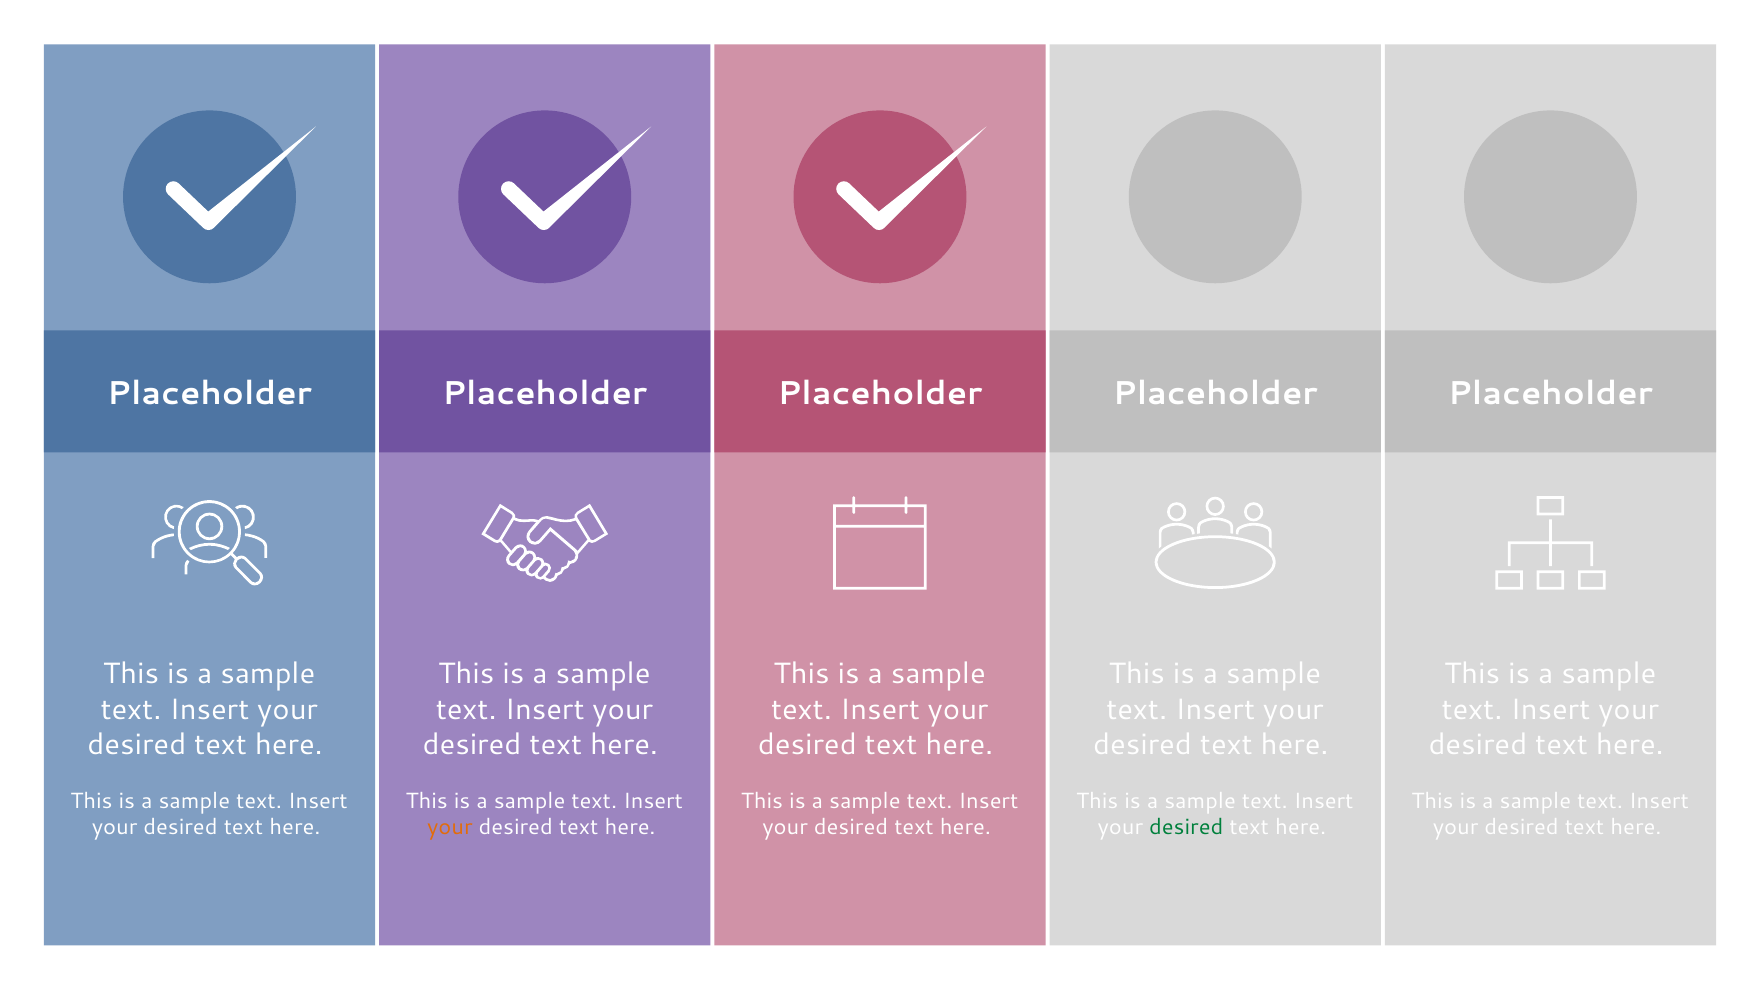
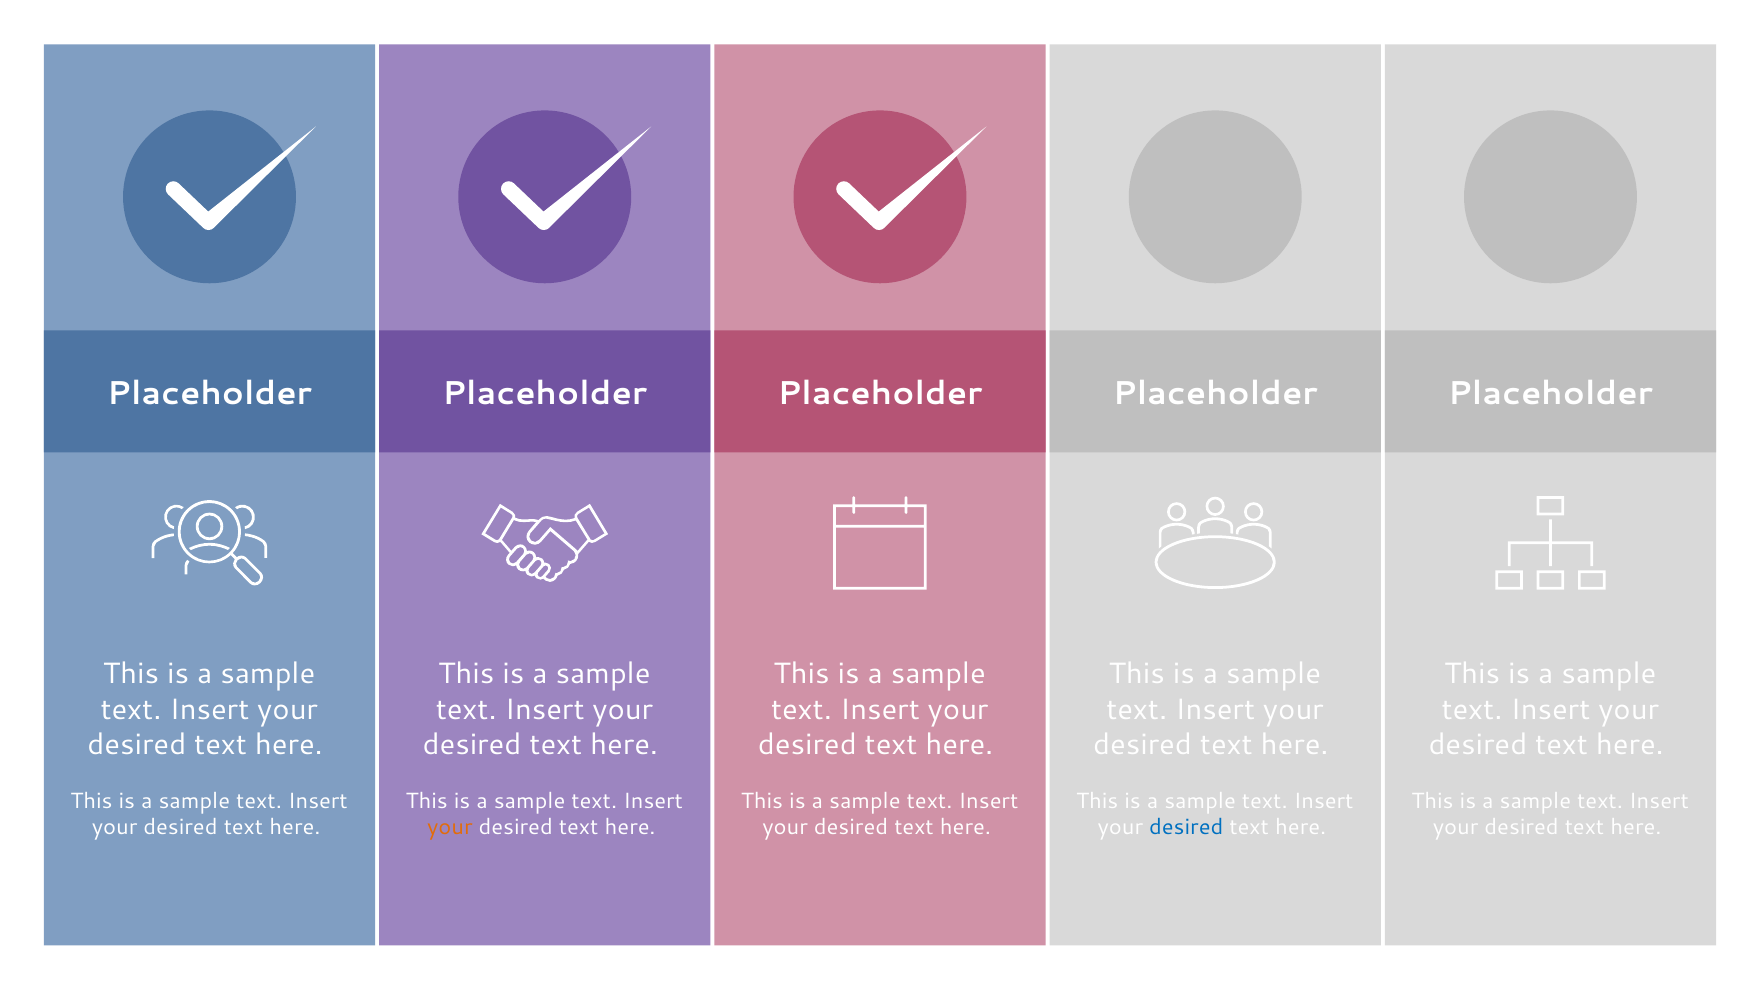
desired at (1186, 828) colour: green -> blue
